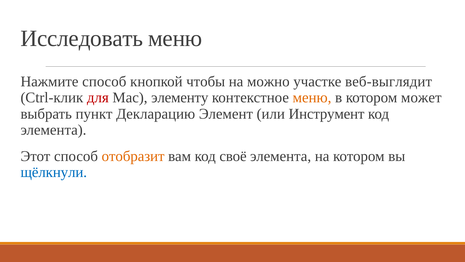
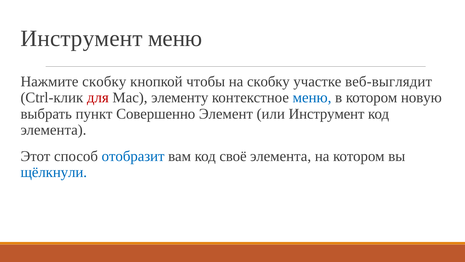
Исследовать at (82, 39): Исследовать -> Инструмент
Нажмите способ: способ -> скобку
на можно: можно -> скобку
меню at (312, 98) colour: orange -> blue
может: может -> новую
Декларацию: Декларацию -> Совершенно
отобразит colour: orange -> blue
